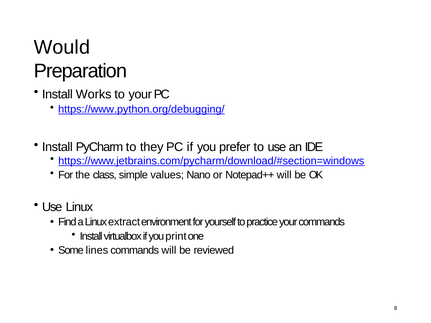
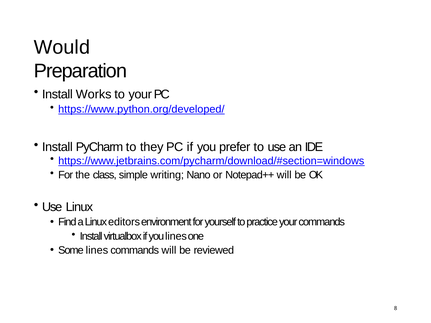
https://www.python.org/debugging/: https://www.python.org/debugging/ -> https://www.python.org/developed/
values: values -> writing
extract: extract -> editors
you print: print -> lines
